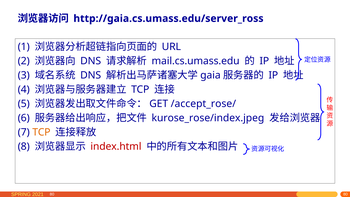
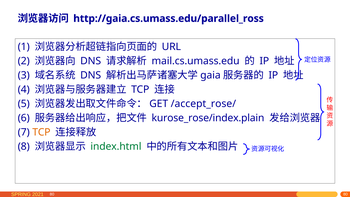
http://gaia.cs.umass.edu/server_ross: http://gaia.cs.umass.edu/server_ross -> http://gaia.cs.umass.edu/parallel_ross
kurose_rose/index.jpeg: kurose_rose/index.jpeg -> kurose_rose/index.plain
index.html colour: red -> green
